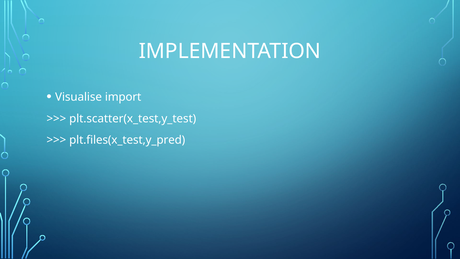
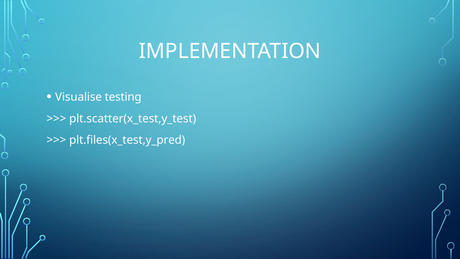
import: import -> testing
